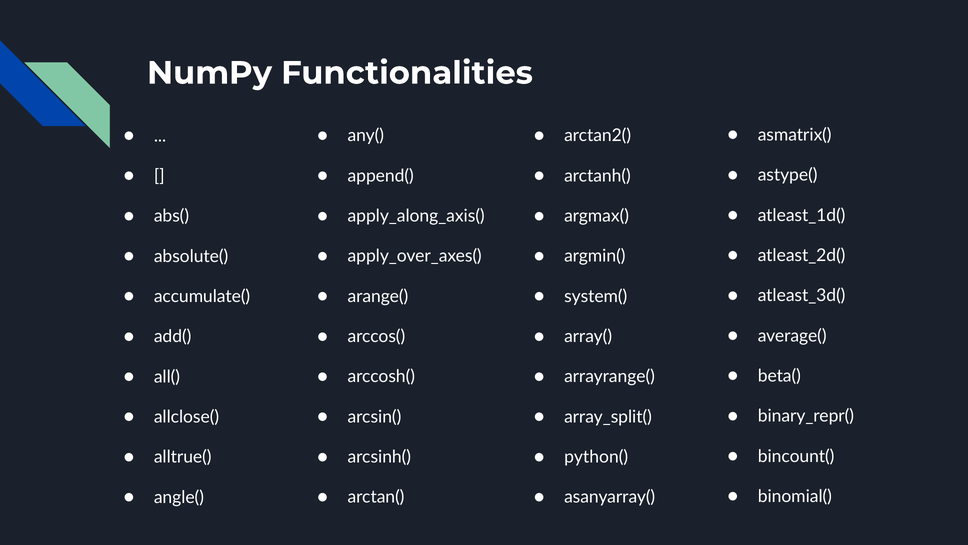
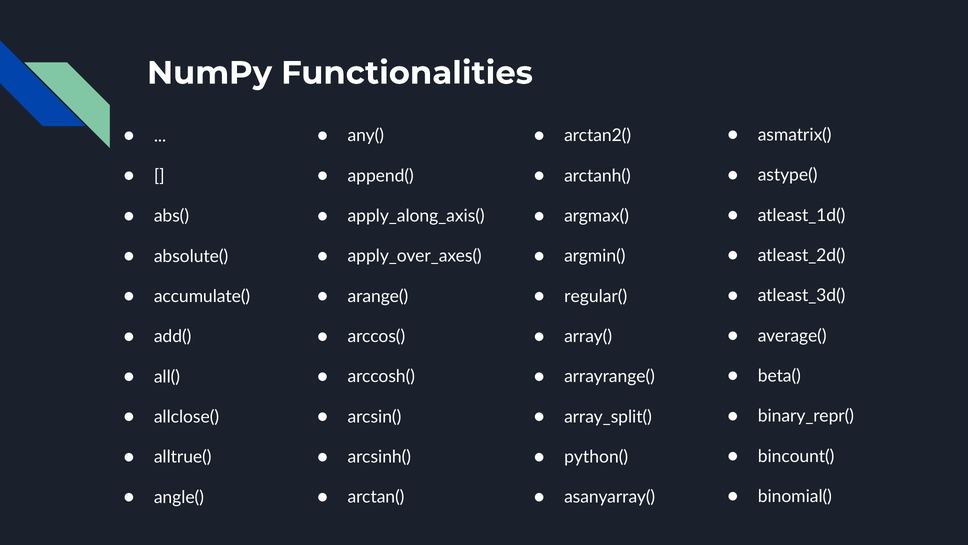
system(: system( -> regular(
